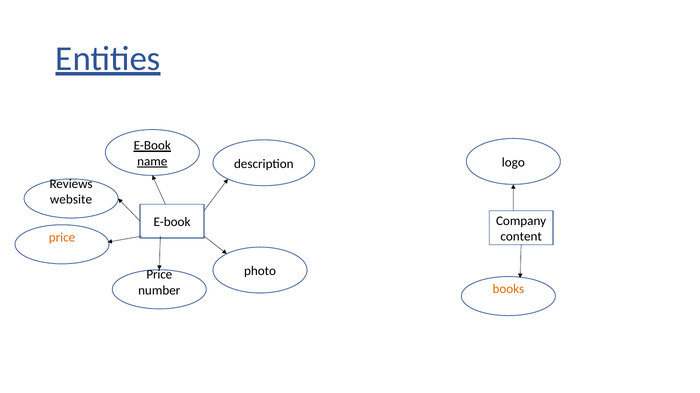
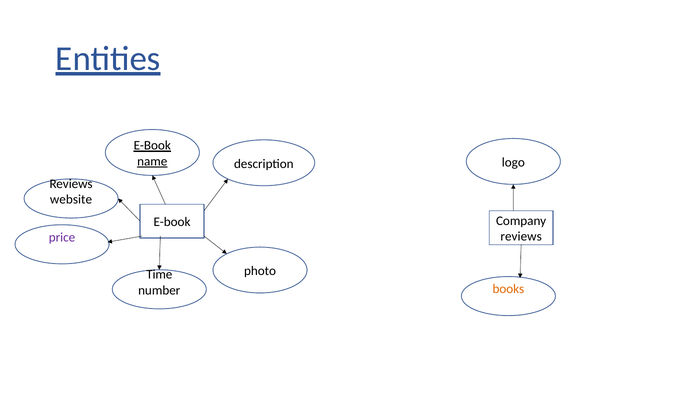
content at (521, 237): content -> reviews
price at (62, 238) colour: orange -> purple
Price at (159, 275): Price -> Time
